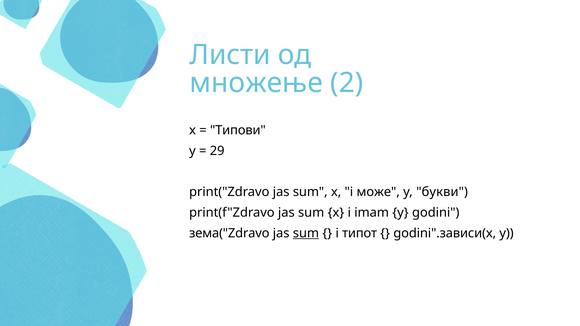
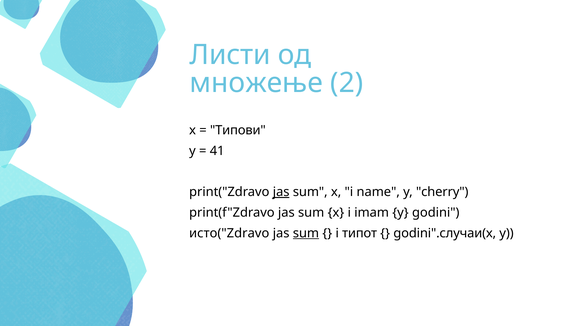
29: 29 -> 41
jas at (281, 192) underline: none -> present
може: може -> name
букви: букви -> cherry
зема("Zdravo: зема("Zdravo -> исто("Zdravo
godini".зависи(x: godini".зависи(x -> godini".случаи(x
